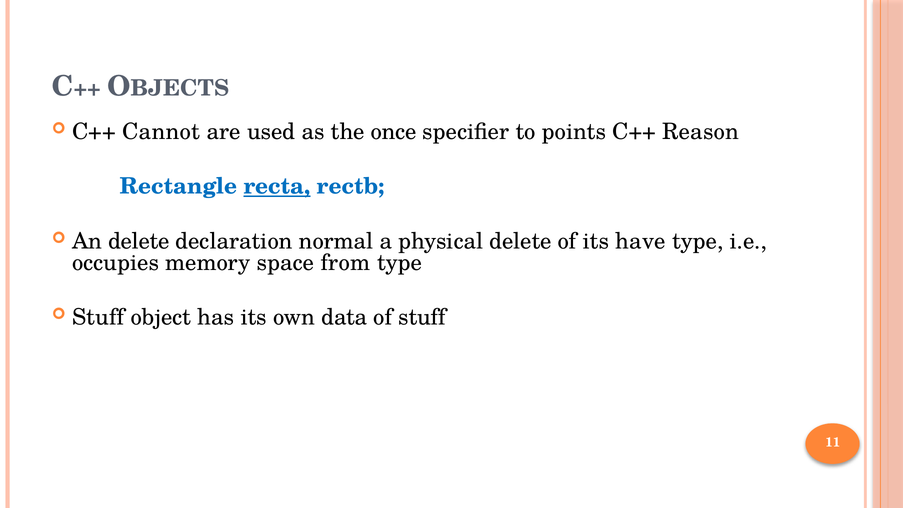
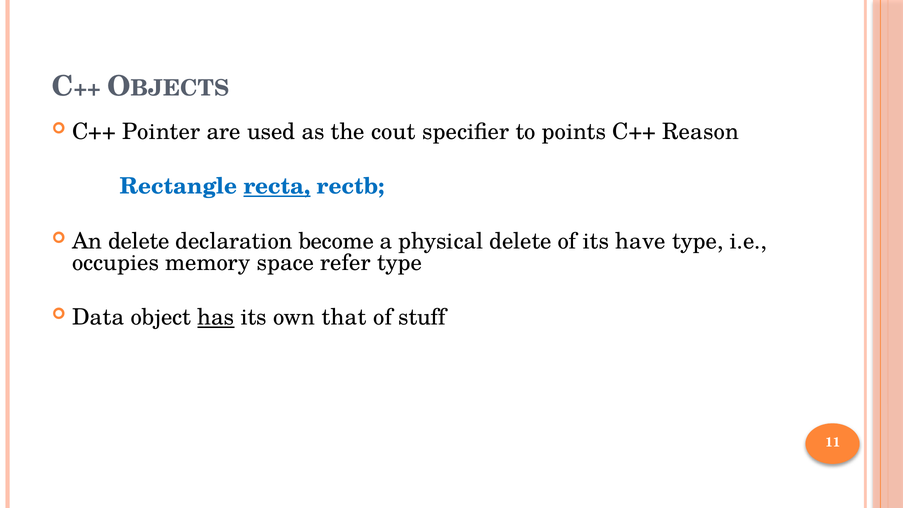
Cannot: Cannot -> Pointer
once: once -> cout
normal: normal -> become
from: from -> refer
Stuff at (98, 317): Stuff -> Data
has underline: none -> present
data: data -> that
